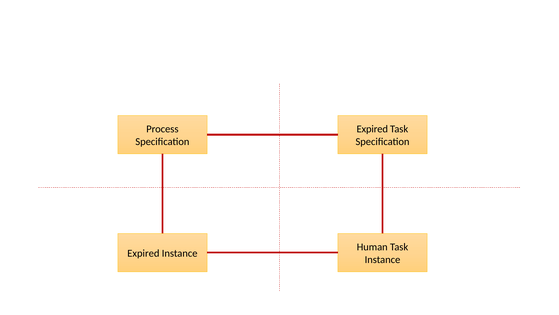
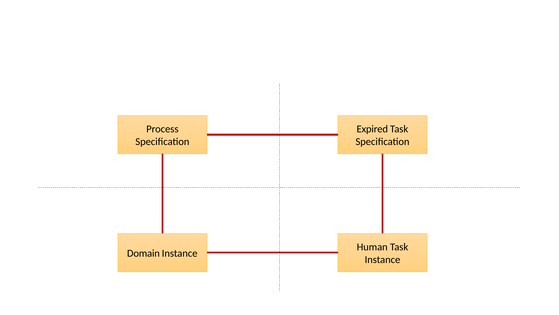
Expired at (143, 253): Expired -> Domain
